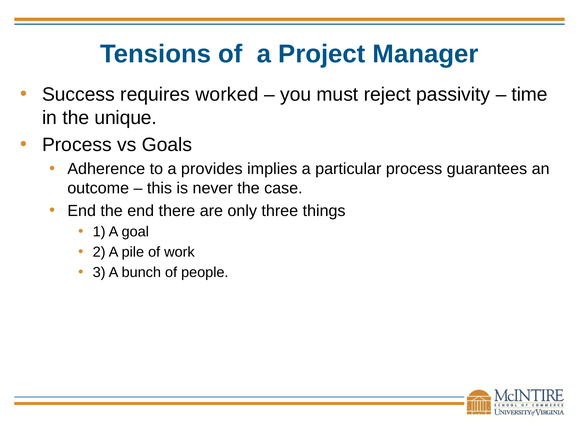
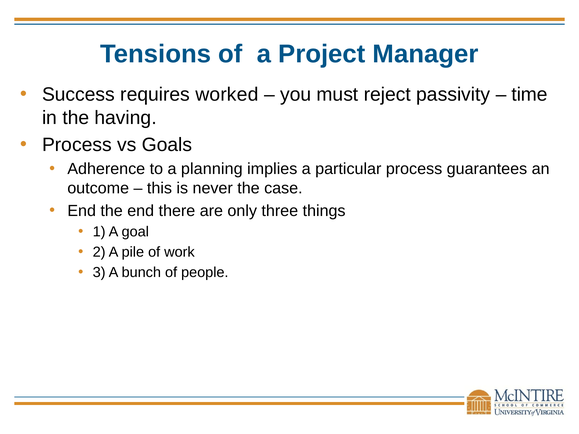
unique: unique -> having
provides: provides -> planning
